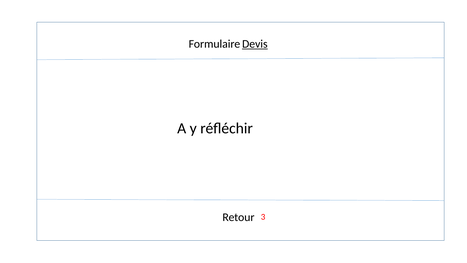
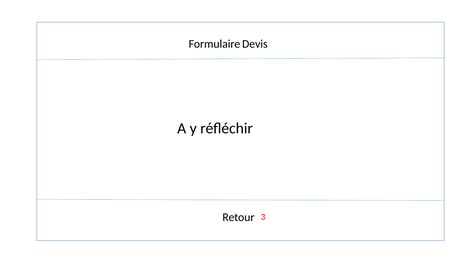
Devis underline: present -> none
